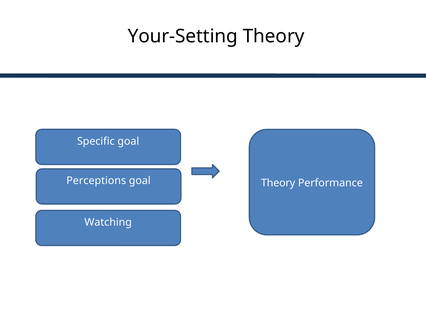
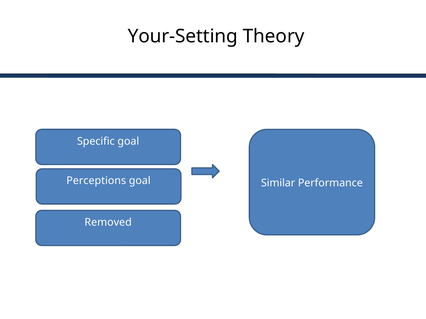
Theory at (278, 183): Theory -> Similar
Watching: Watching -> Removed
